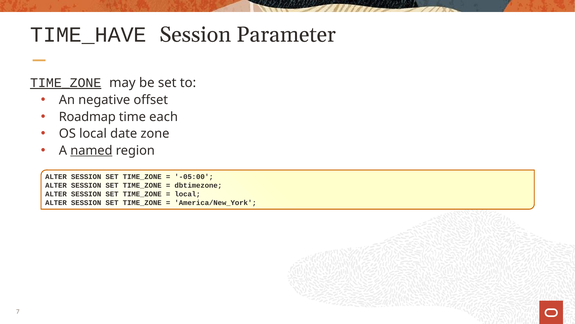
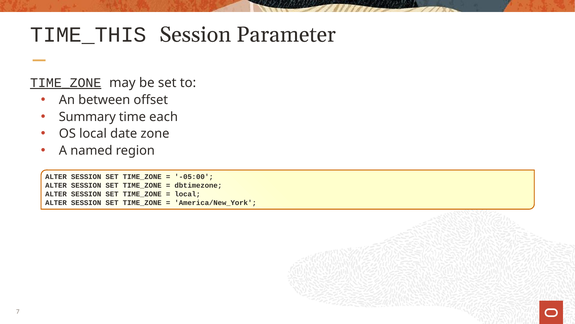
TIME_HAVE: TIME_HAVE -> TIME_THIS
negative: negative -> between
Roadmap: Roadmap -> Summary
named underline: present -> none
